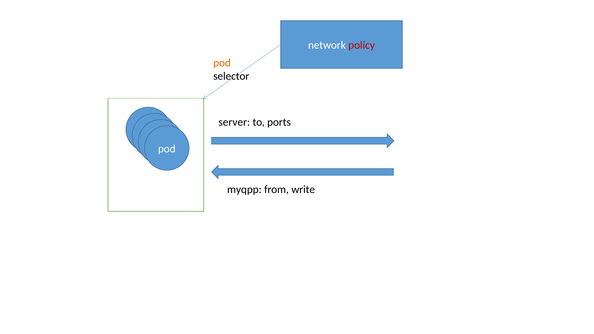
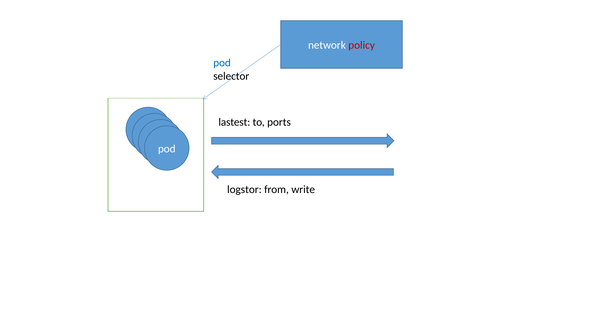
pod at (222, 63) colour: orange -> blue
server: server -> lastest
myqpp: myqpp -> logstor
